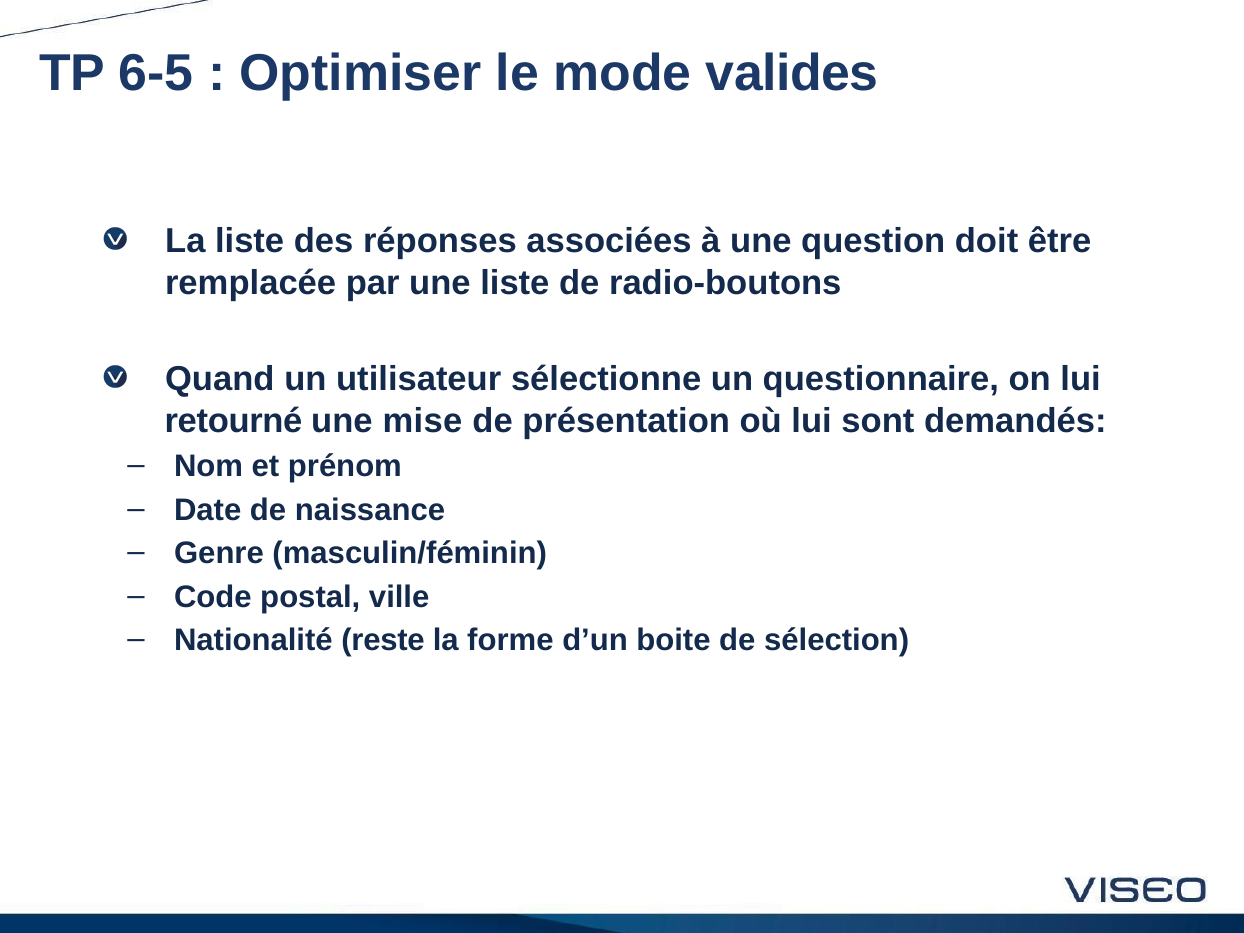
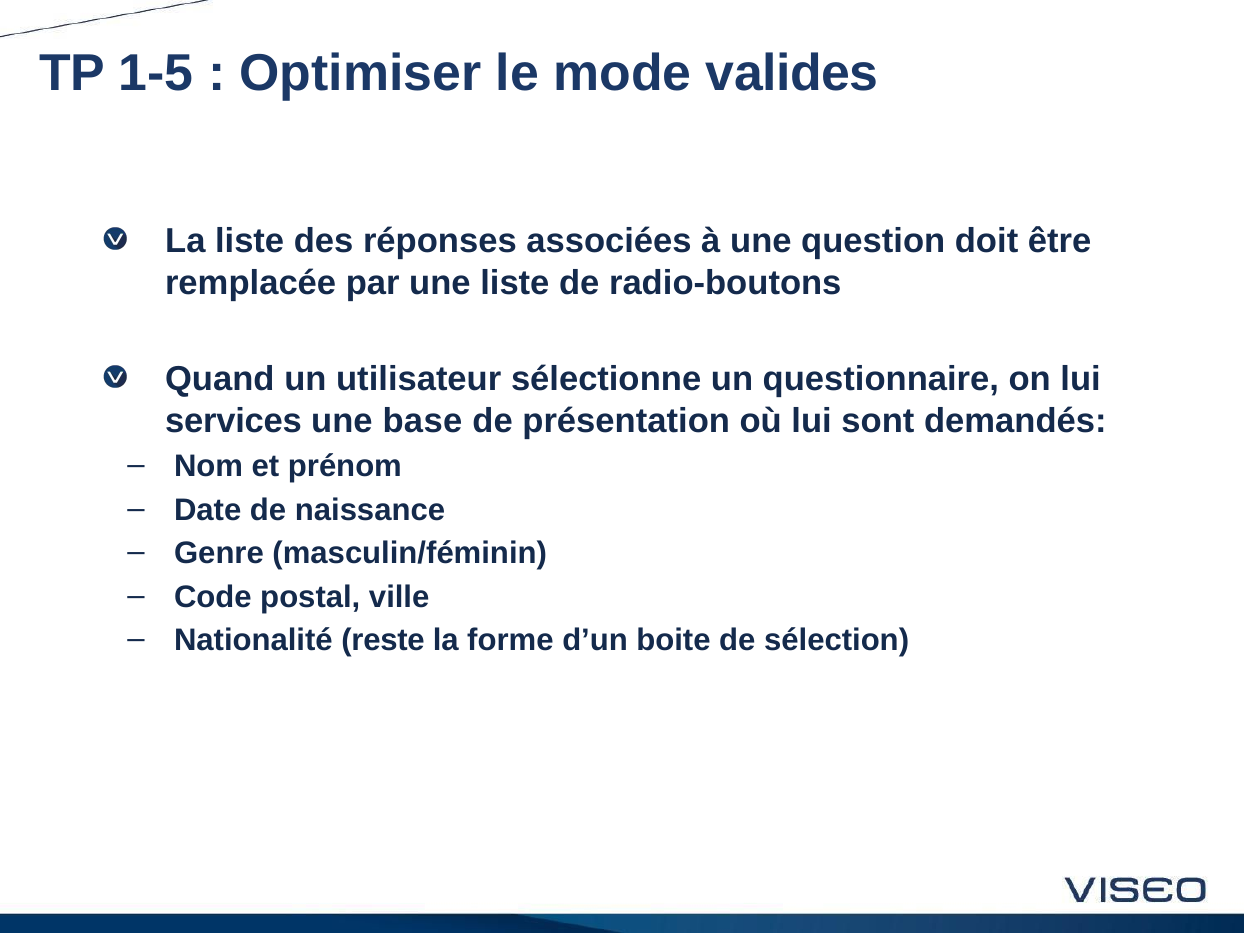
6-5: 6-5 -> 1-5
retourné: retourné -> services
mise: mise -> base
